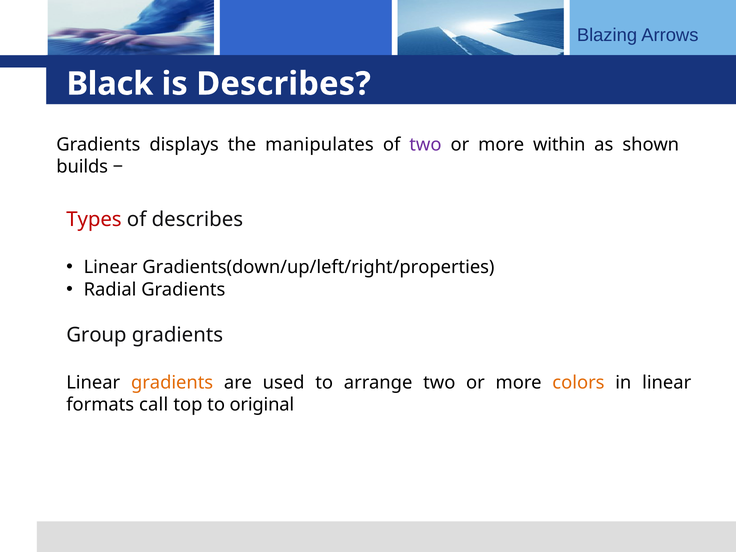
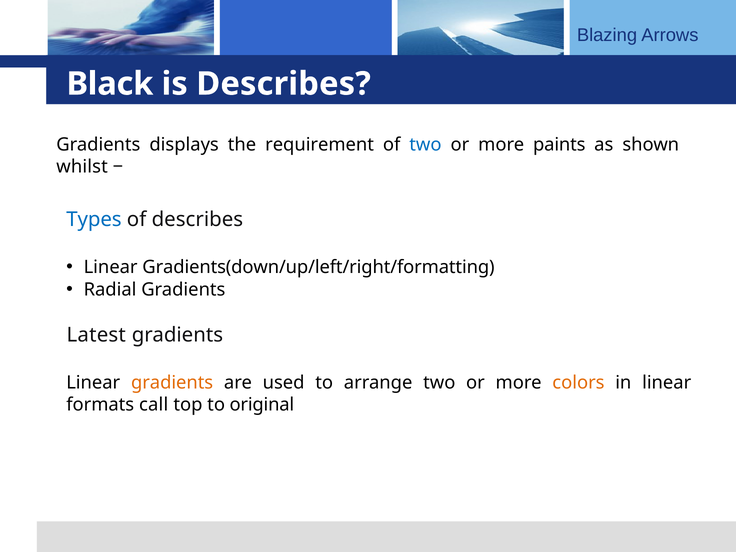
manipulates: manipulates -> requirement
two at (425, 145) colour: purple -> blue
within: within -> paints
builds: builds -> whilst
Types colour: red -> blue
Gradients(down/up/left/right/properties: Gradients(down/up/left/right/properties -> Gradients(down/up/left/right/formatting
Group: Group -> Latest
